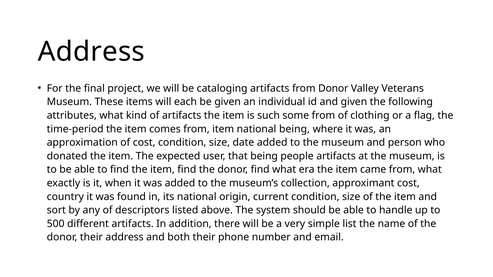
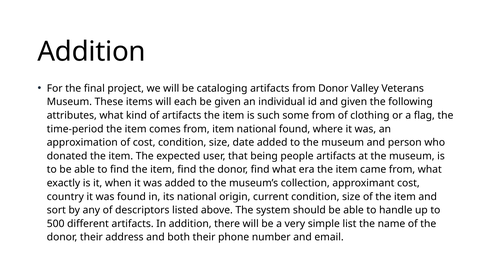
Address at (91, 52): Address -> Addition
national being: being -> found
